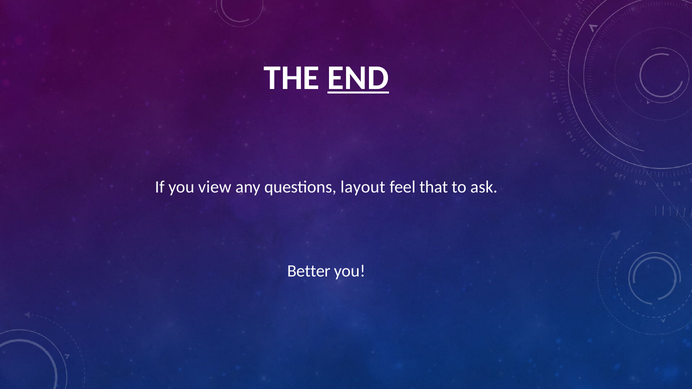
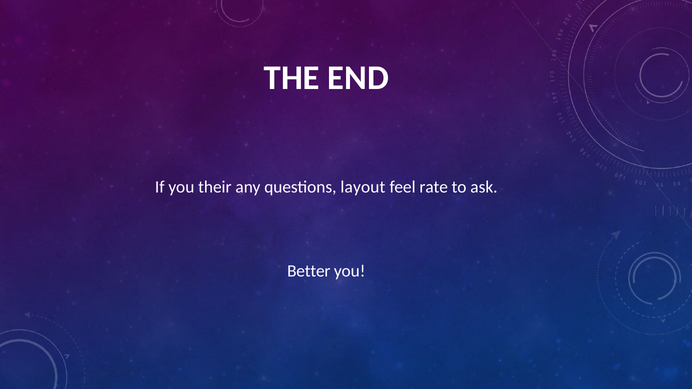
END underline: present -> none
view: view -> their
that: that -> rate
